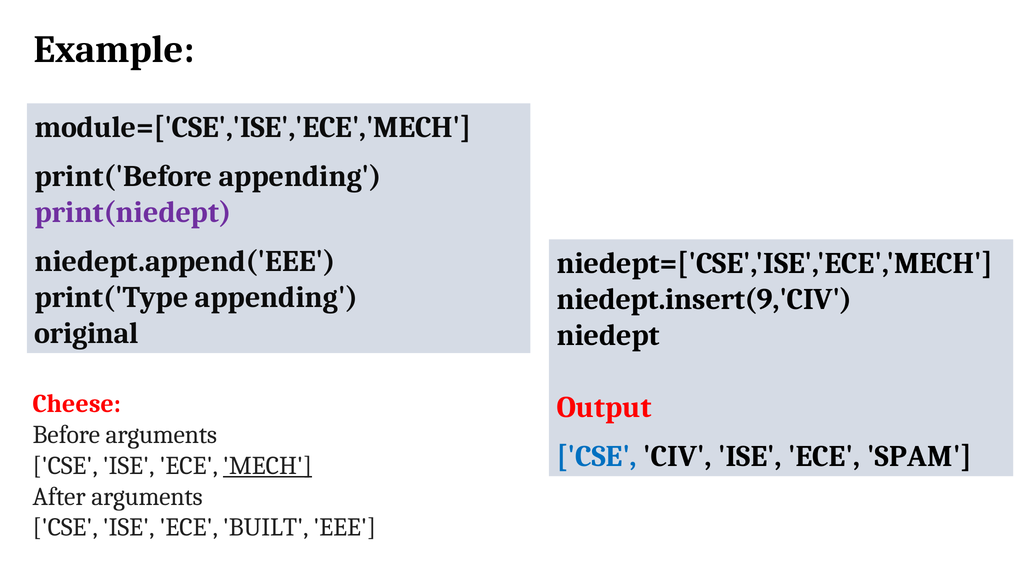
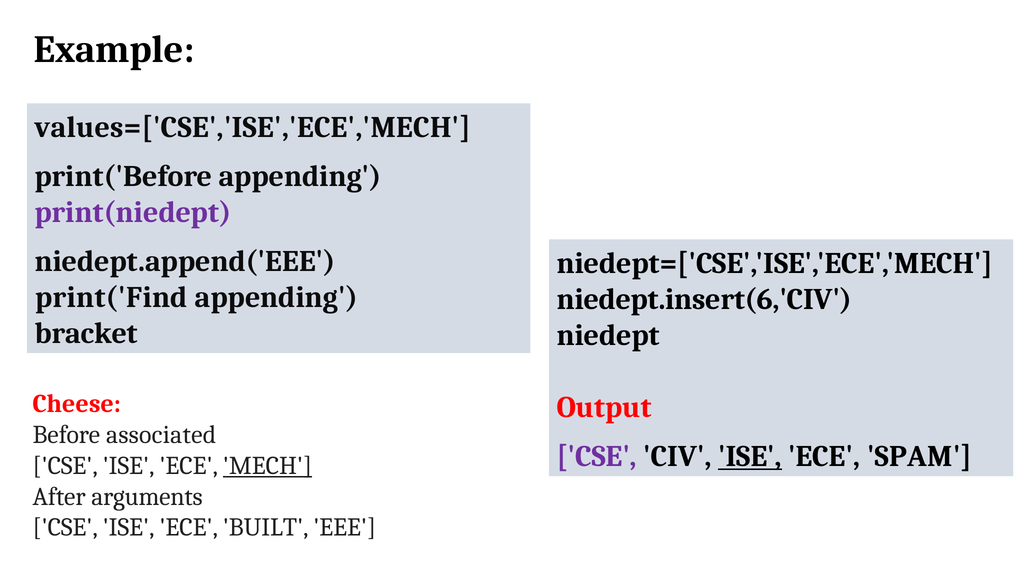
module=['CSE','ISE','ECE','MECH: module=['CSE','ISE','ECE','MECH -> values=['CSE','ISE','ECE','MECH
print('Type: print('Type -> print('Find
niedept.insert(9,'CIV: niedept.insert(9,'CIV -> niedept.insert(6,'CIV
original: original -> bracket
Before arguments: arguments -> associated
CSE at (597, 456) colour: blue -> purple
ISE at (750, 456) underline: none -> present
